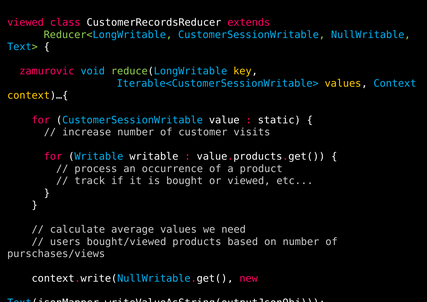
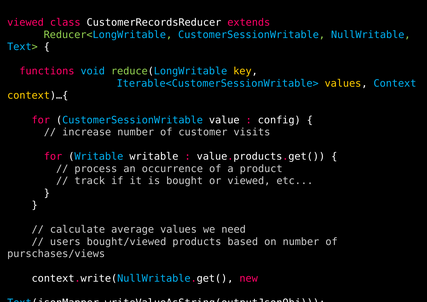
zamurovic: zamurovic -> functions
static: static -> config
